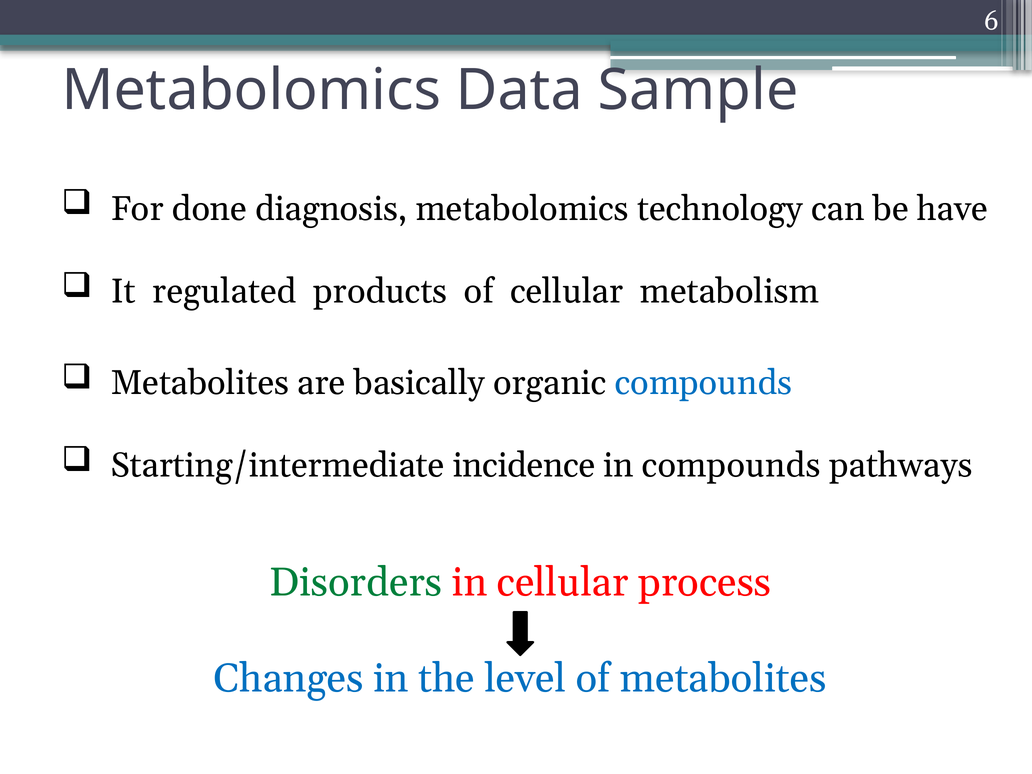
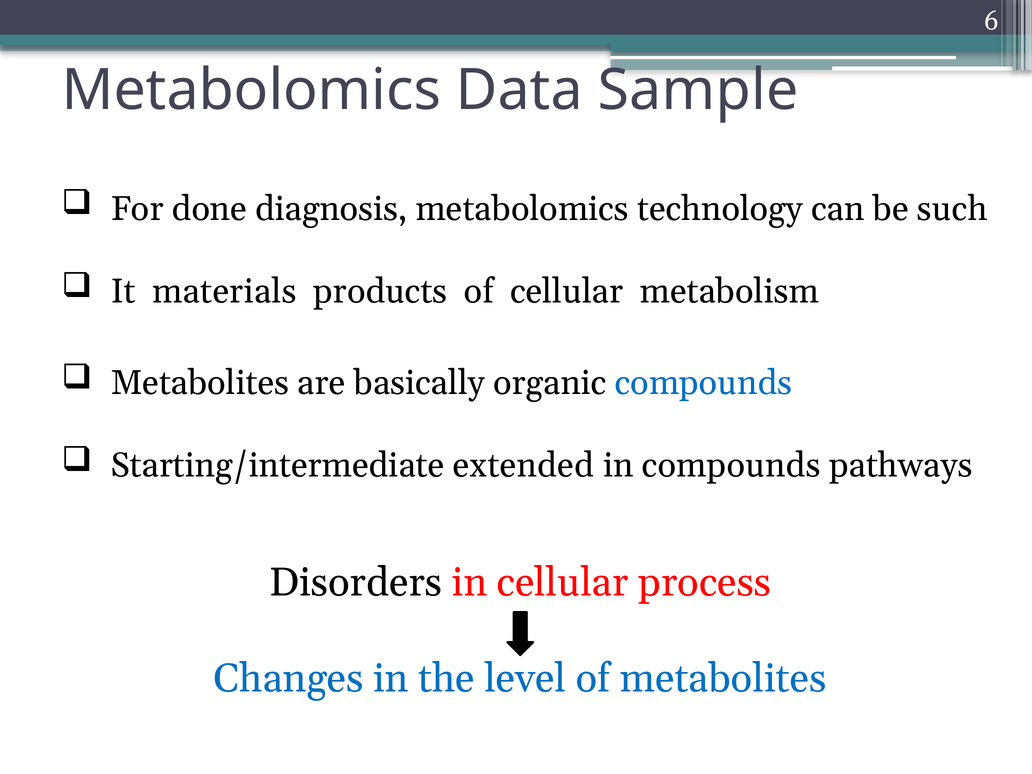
have: have -> such
regulated: regulated -> materials
incidence: incidence -> extended
Disorders colour: green -> black
